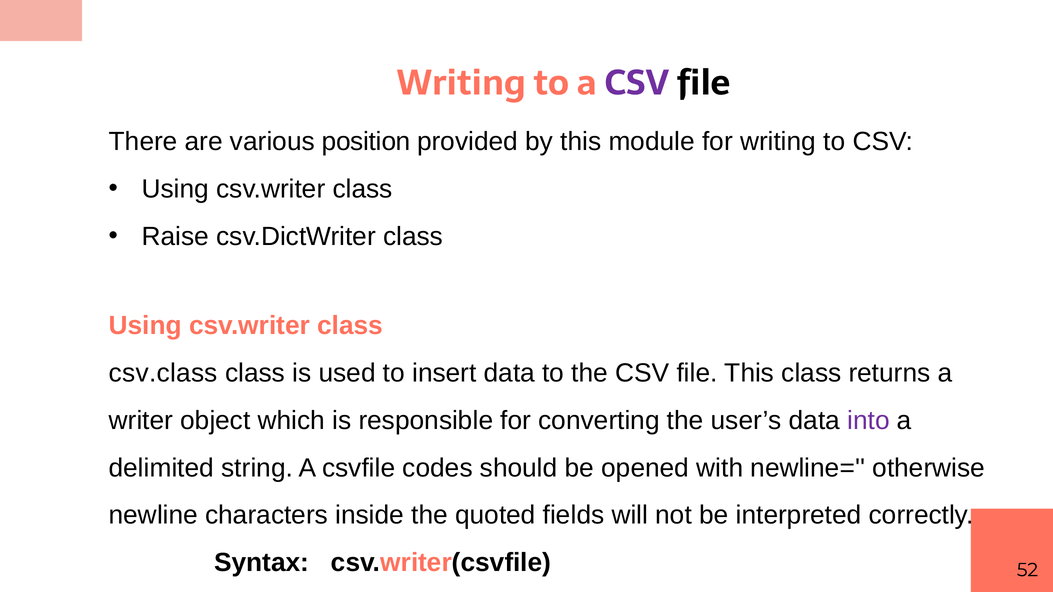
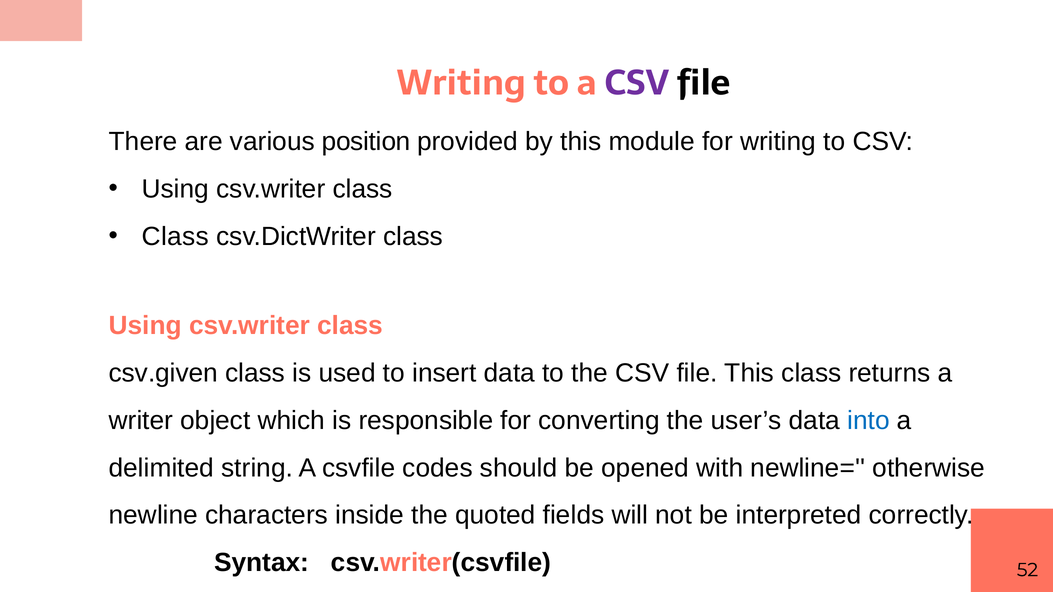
Raise at (175, 237): Raise -> Class
csv.class: csv.class -> csv.given
into colour: purple -> blue
